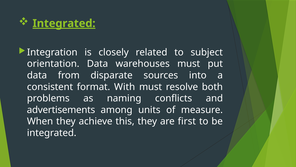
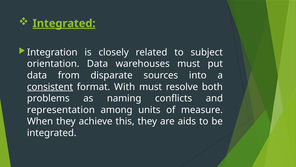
consistent underline: none -> present
advertisements: advertisements -> representation
first: first -> aids
